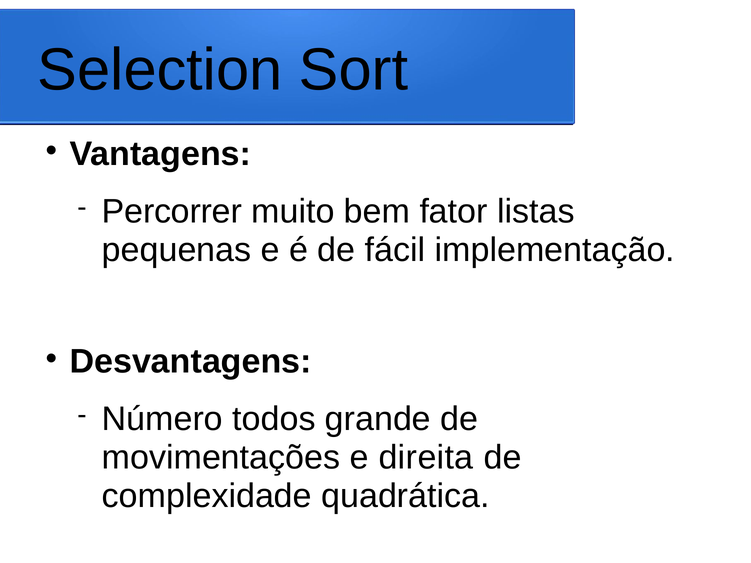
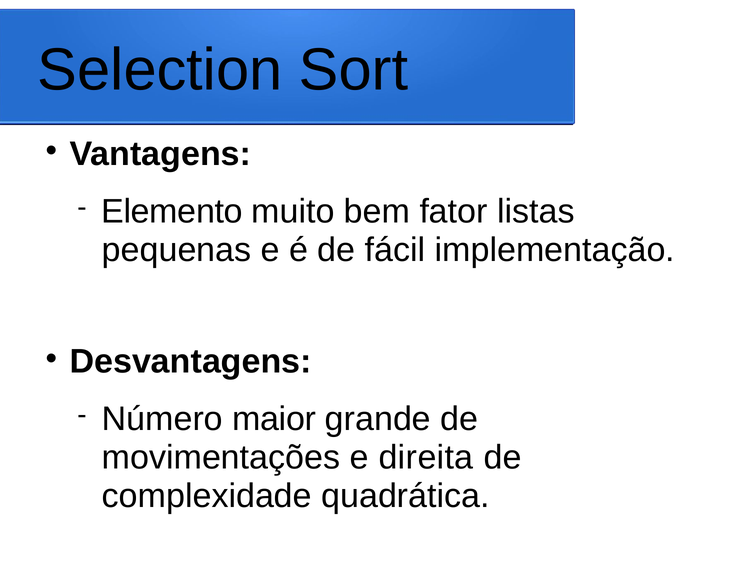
Percorrer: Percorrer -> Elemento
todos: todos -> maior
